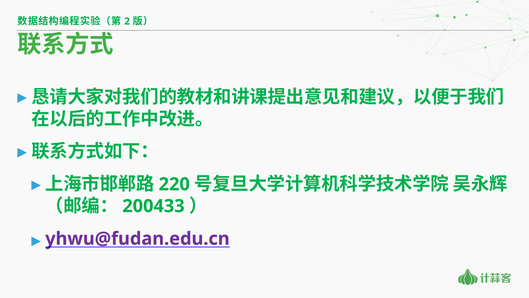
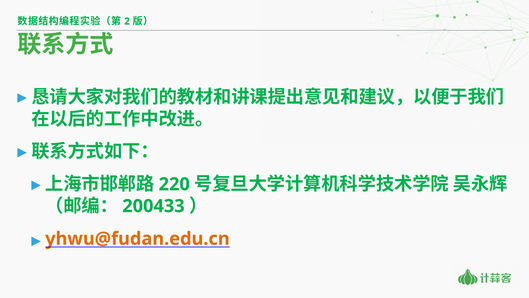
yhwu@fudan.edu.cn colour: purple -> orange
